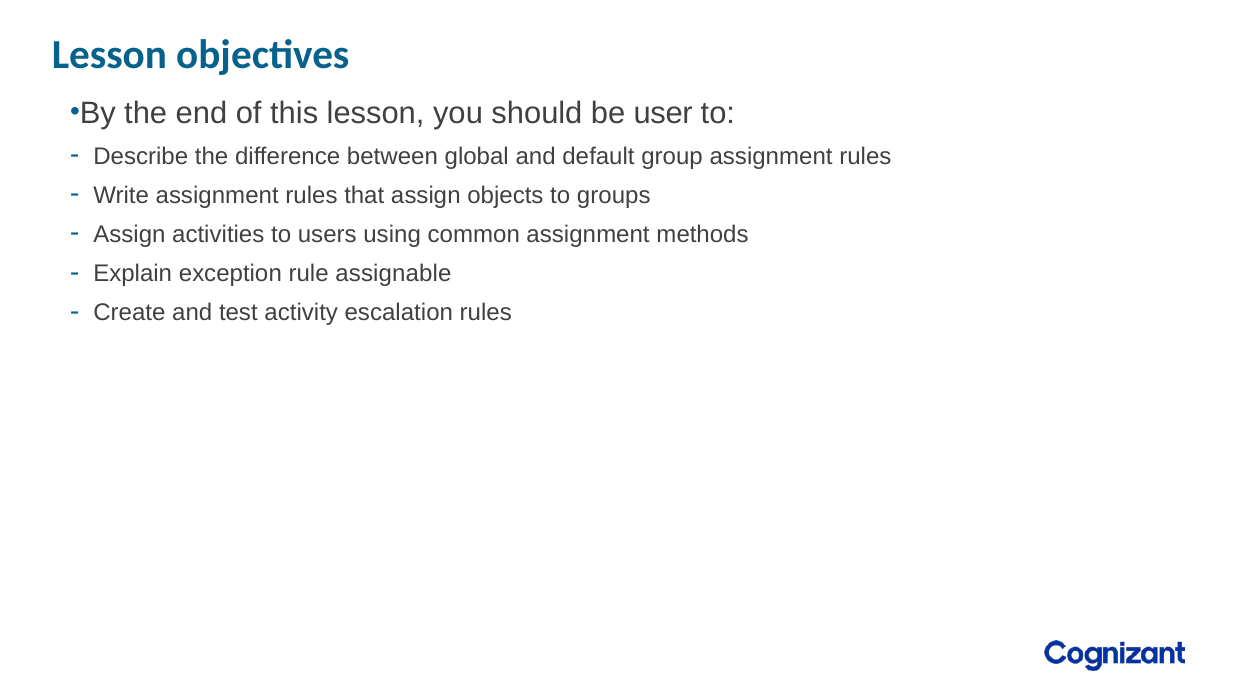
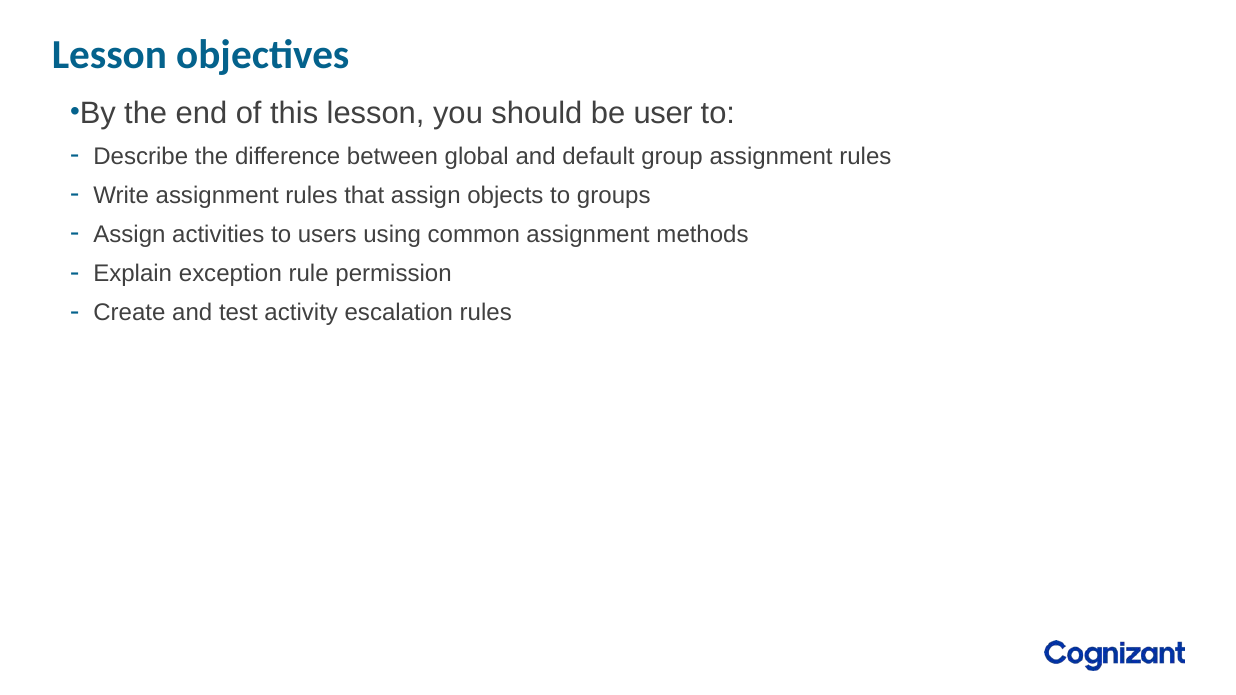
assignable: assignable -> permission
